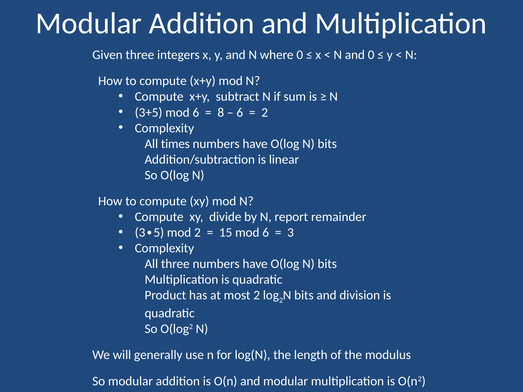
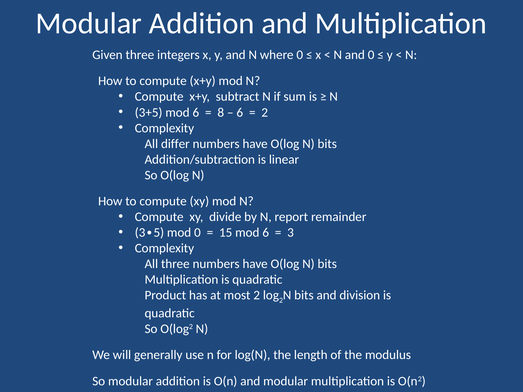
times: times -> differ
mod 2: 2 -> 0
